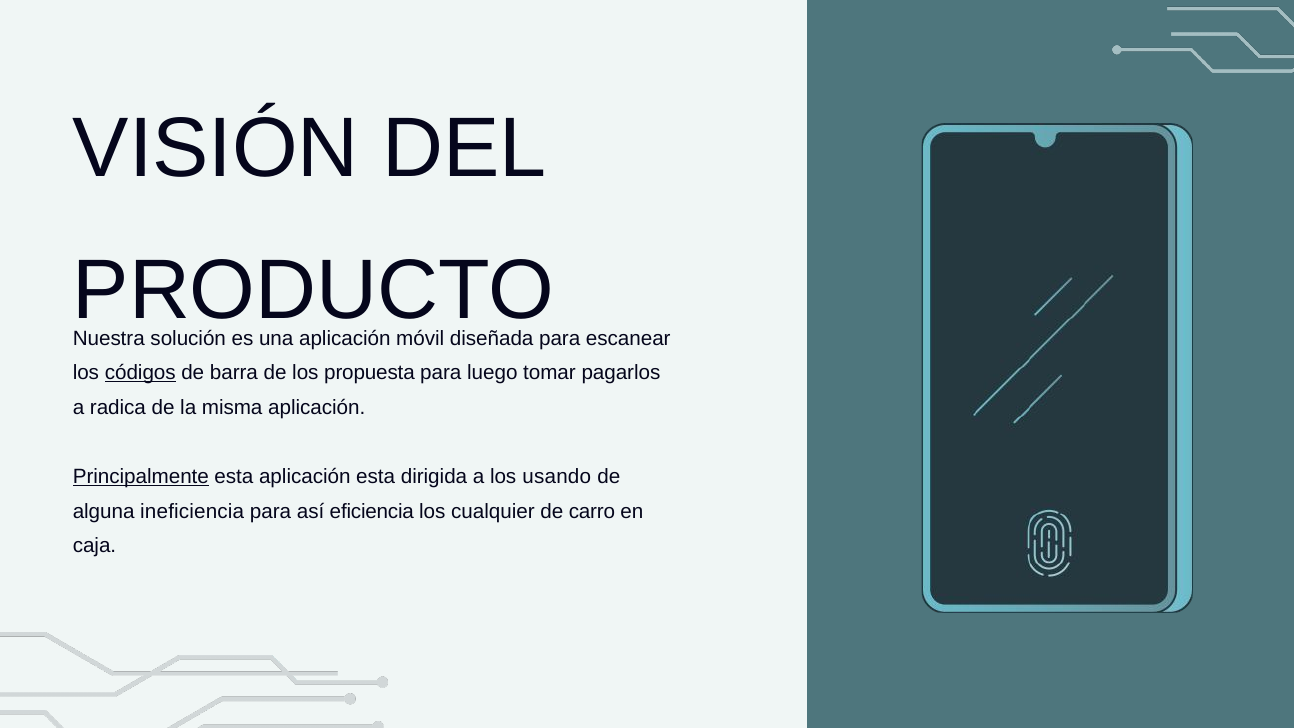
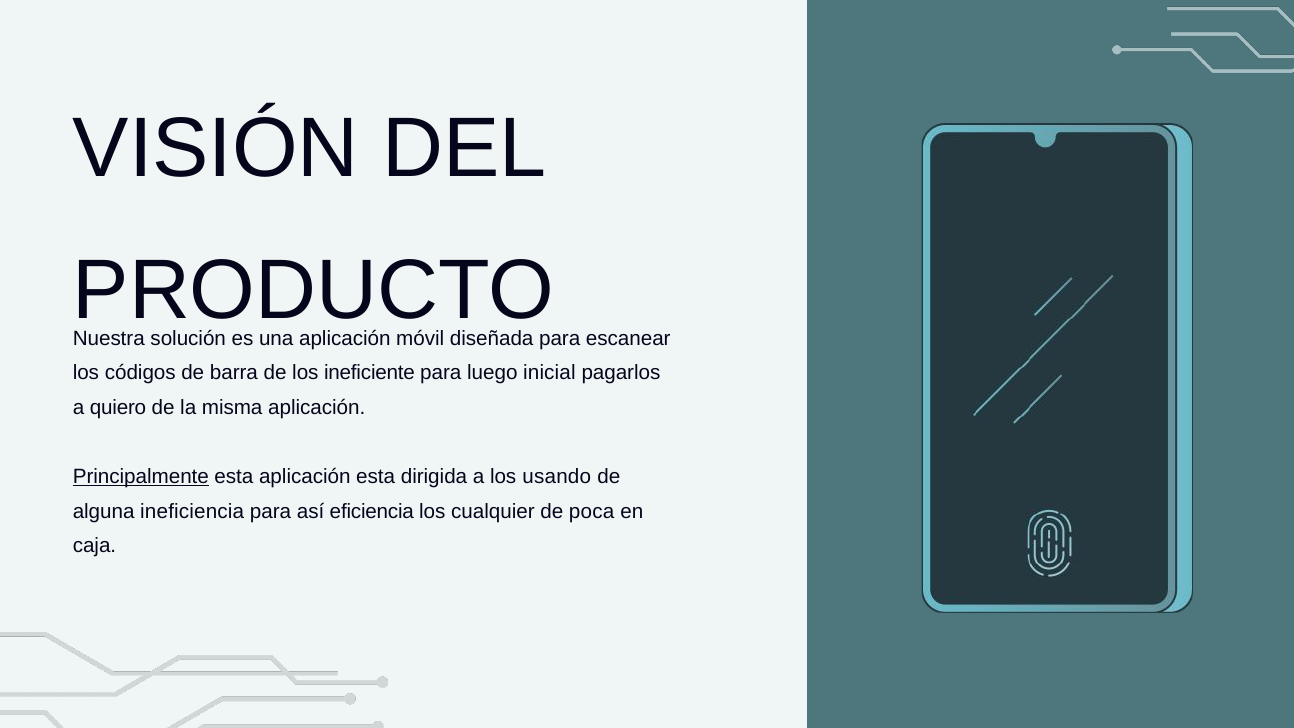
códigos underline: present -> none
propuesta: propuesta -> ineficiente
tomar: tomar -> inicial
radica: radica -> quiero
carro: carro -> poca
